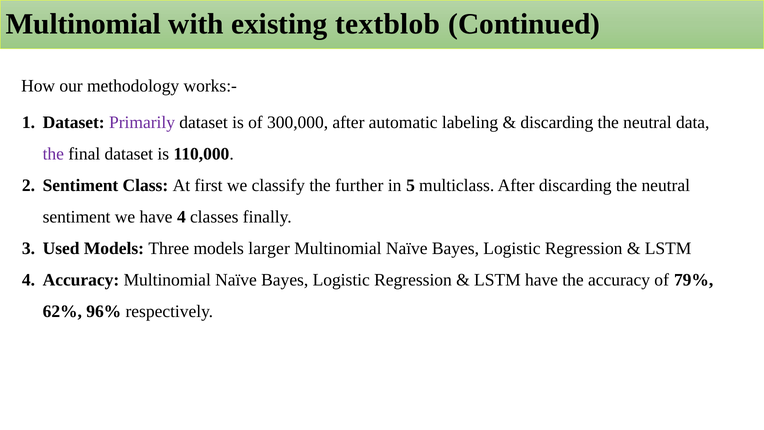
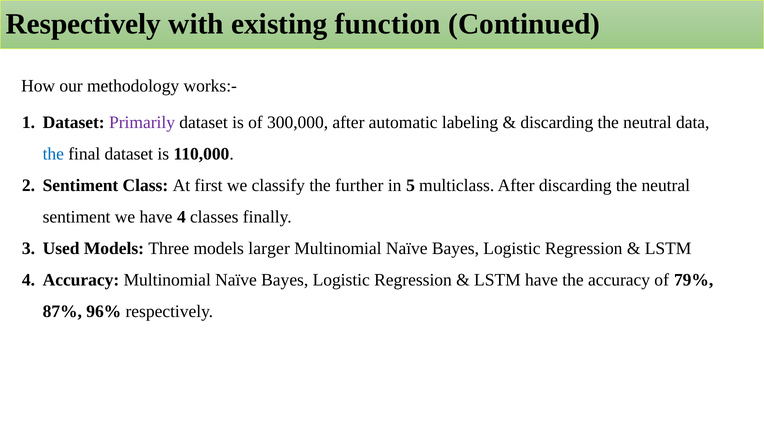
Multinomial at (83, 24): Multinomial -> Respectively
textblob: textblob -> function
the at (53, 154) colour: purple -> blue
62%: 62% -> 87%
